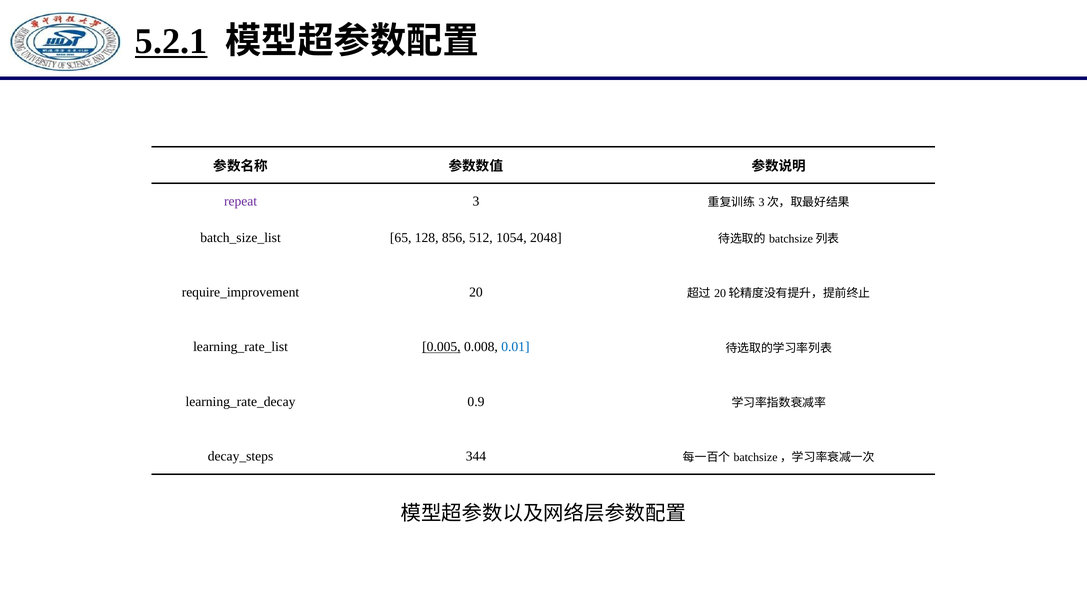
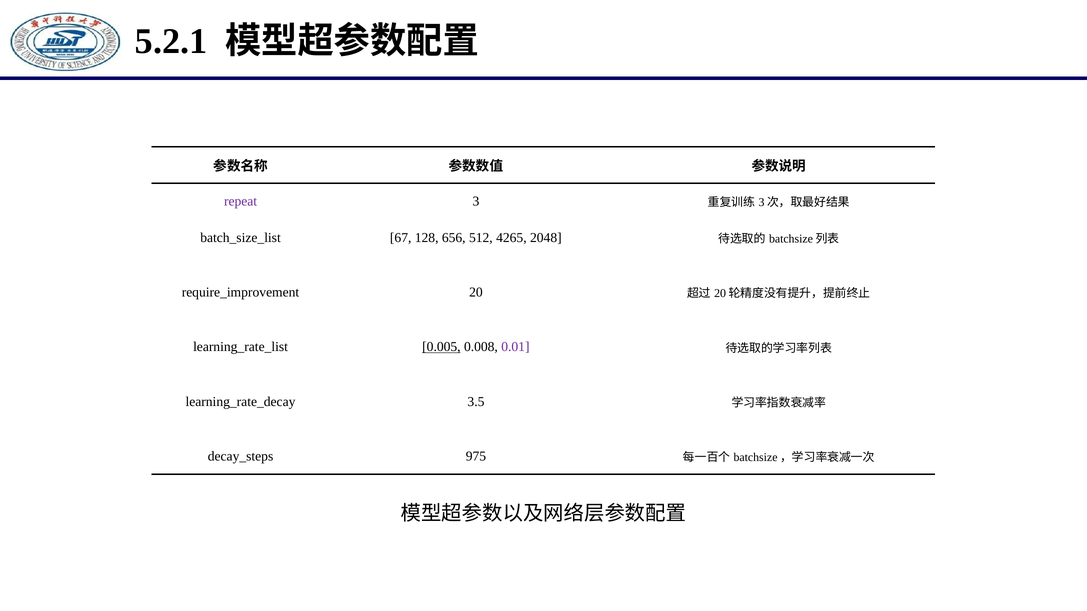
5.2.1 underline: present -> none
65: 65 -> 67
856: 856 -> 656
1054: 1054 -> 4265
0.01 colour: blue -> purple
0.9: 0.9 -> 3.5
344: 344 -> 975
